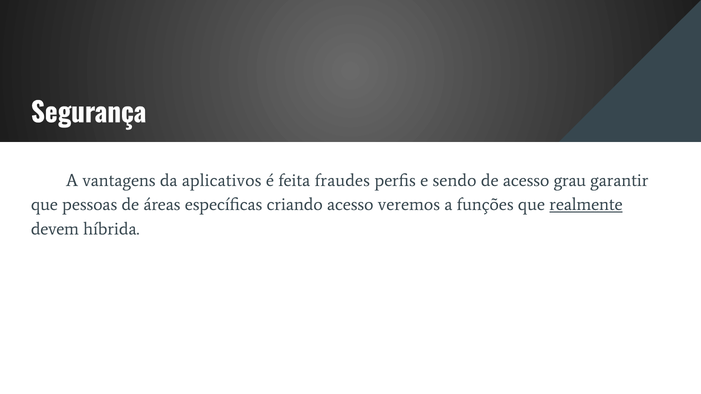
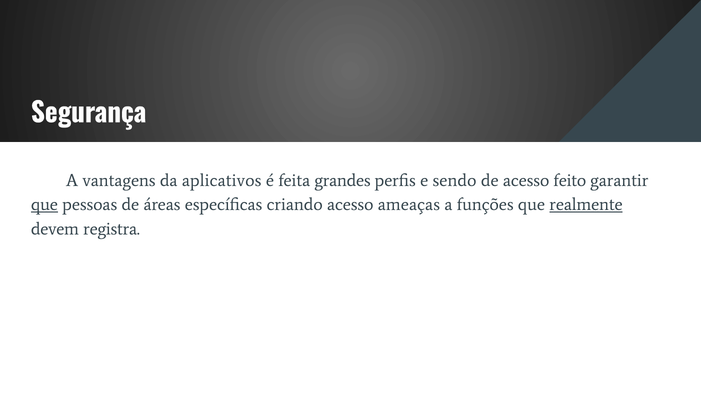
fraudes: fraudes -> grandes
grau: grau -> feito
que at (44, 205) underline: none -> present
veremos: veremos -> ameaças
híbrida: híbrida -> registra
